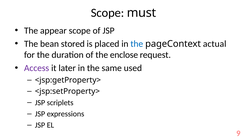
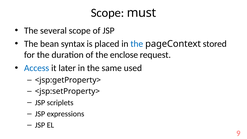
appear: appear -> several
stored: stored -> syntax
actual: actual -> stored
Access colour: purple -> blue
